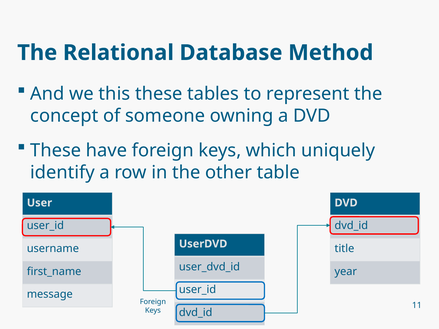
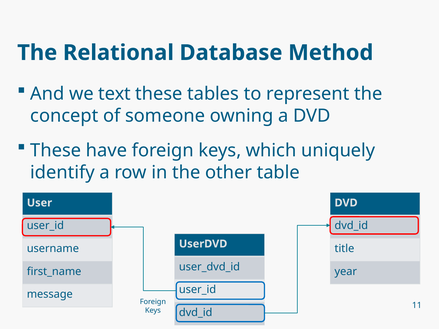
this: this -> text
